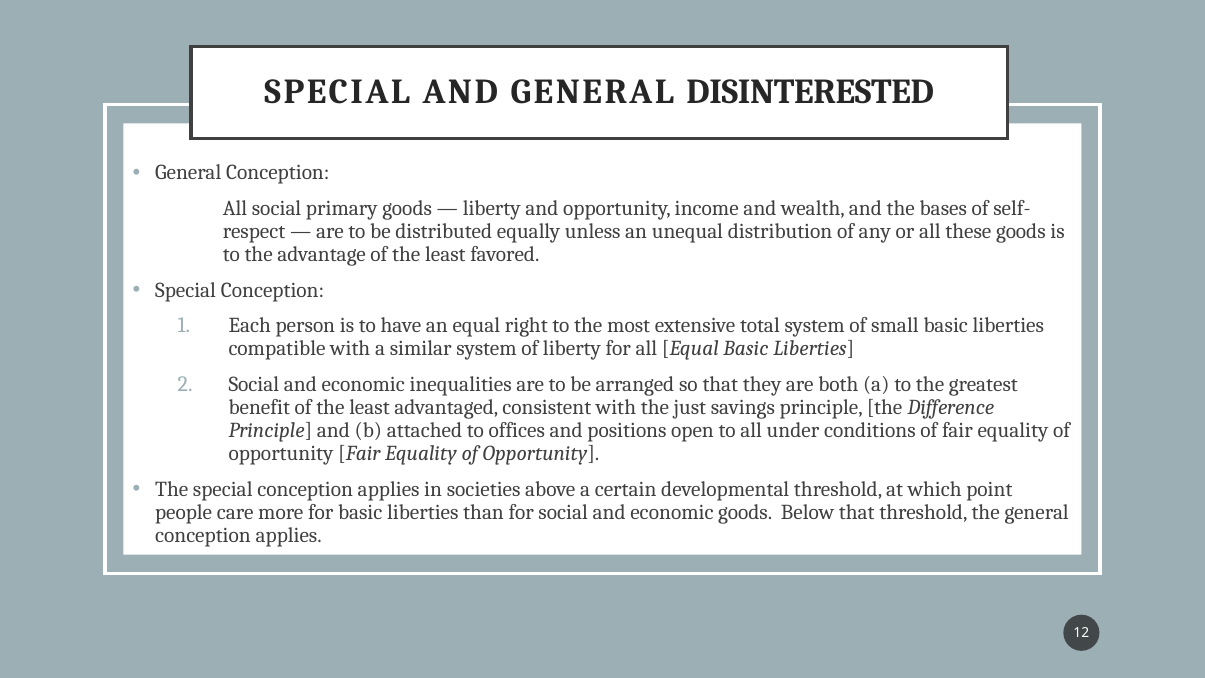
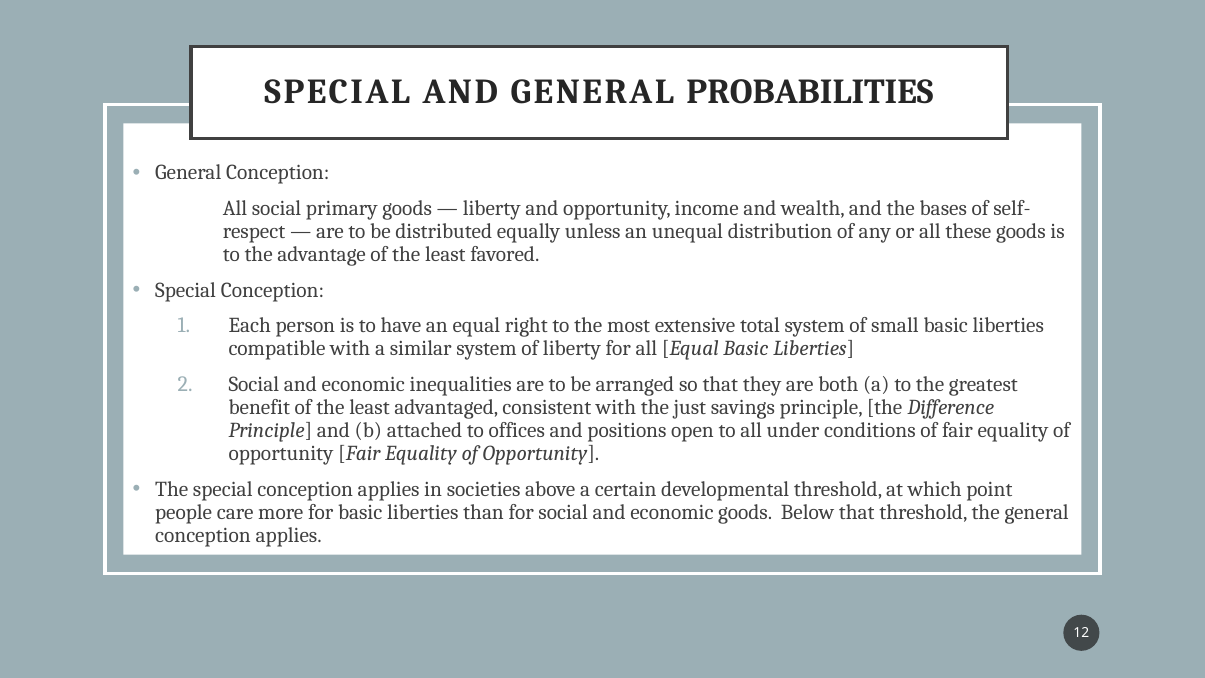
DISINTERESTED: DISINTERESTED -> PROBABILITIES
